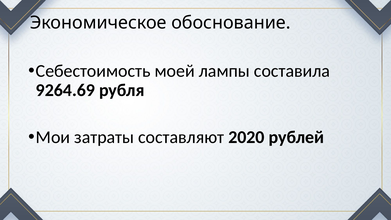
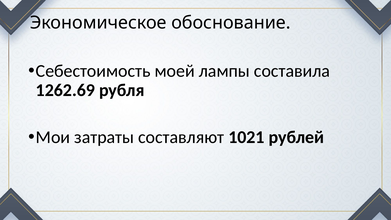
9264.69: 9264.69 -> 1262.69
2020: 2020 -> 1021
